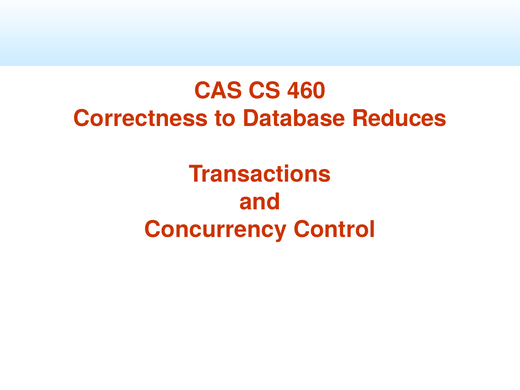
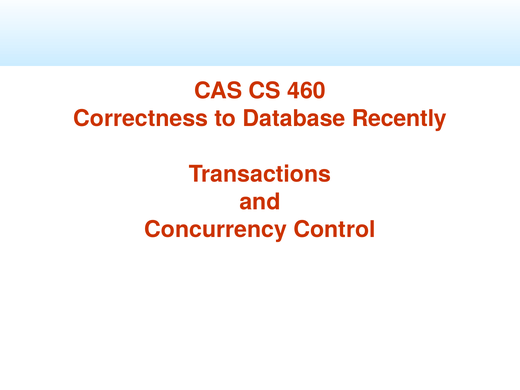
Reduces: Reduces -> Recently
